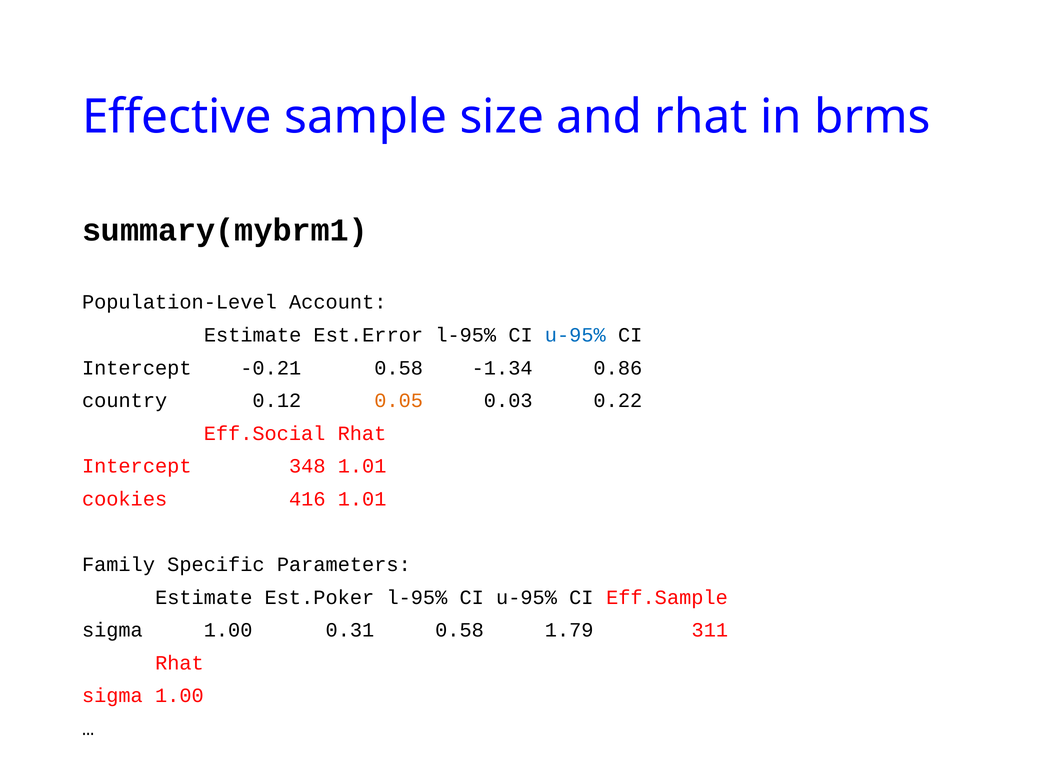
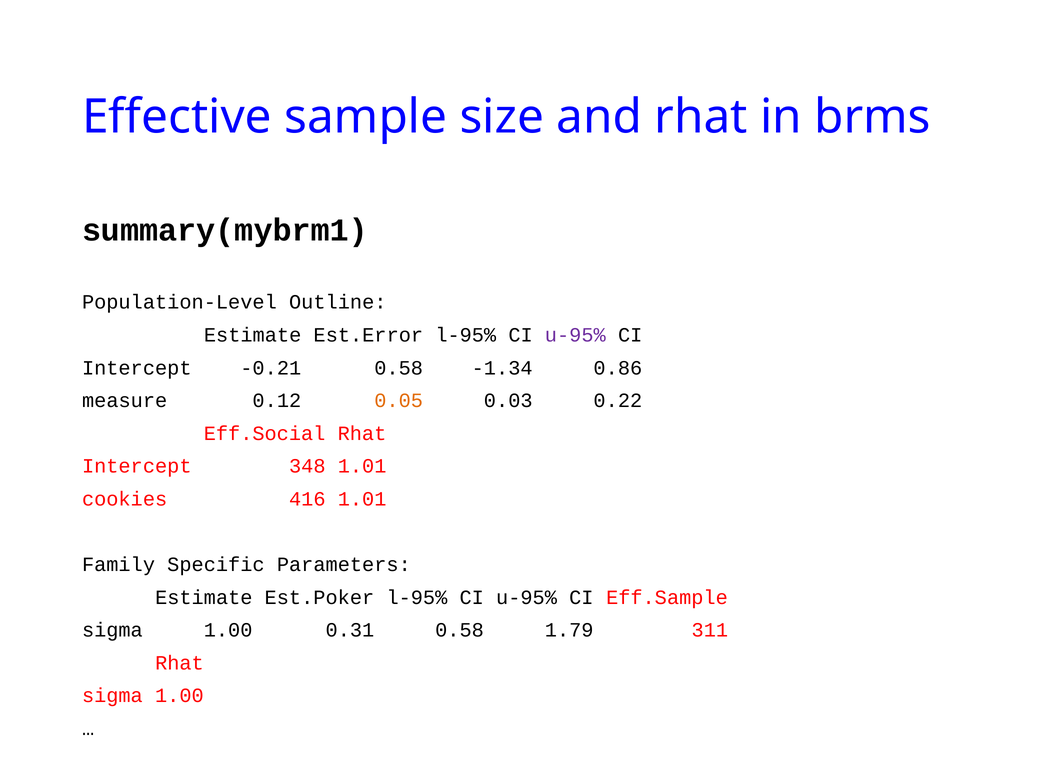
Account: Account -> Outline
u-95% at (575, 335) colour: blue -> purple
country: country -> measure
